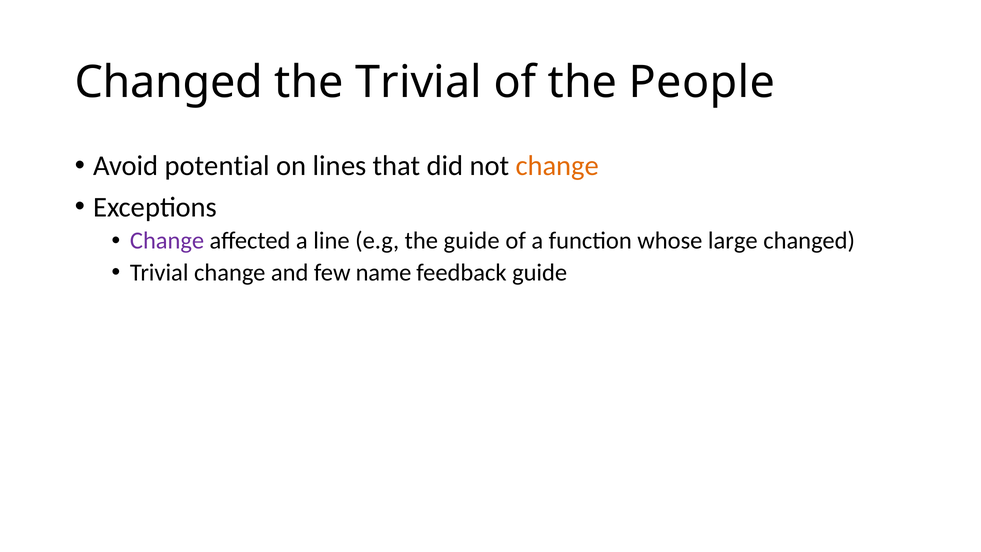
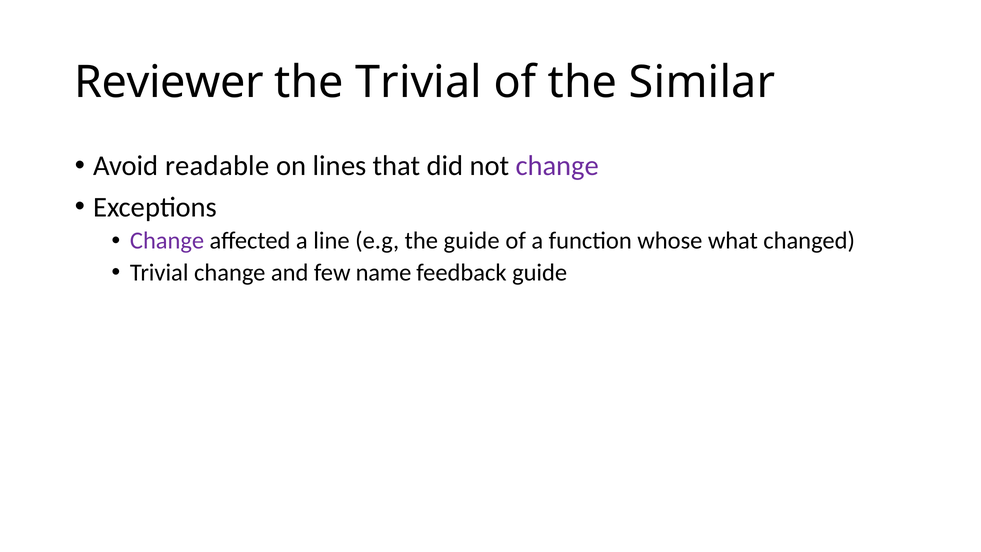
Changed at (169, 82): Changed -> Reviewer
People: People -> Similar
potential: potential -> readable
change at (557, 166) colour: orange -> purple
large: large -> what
